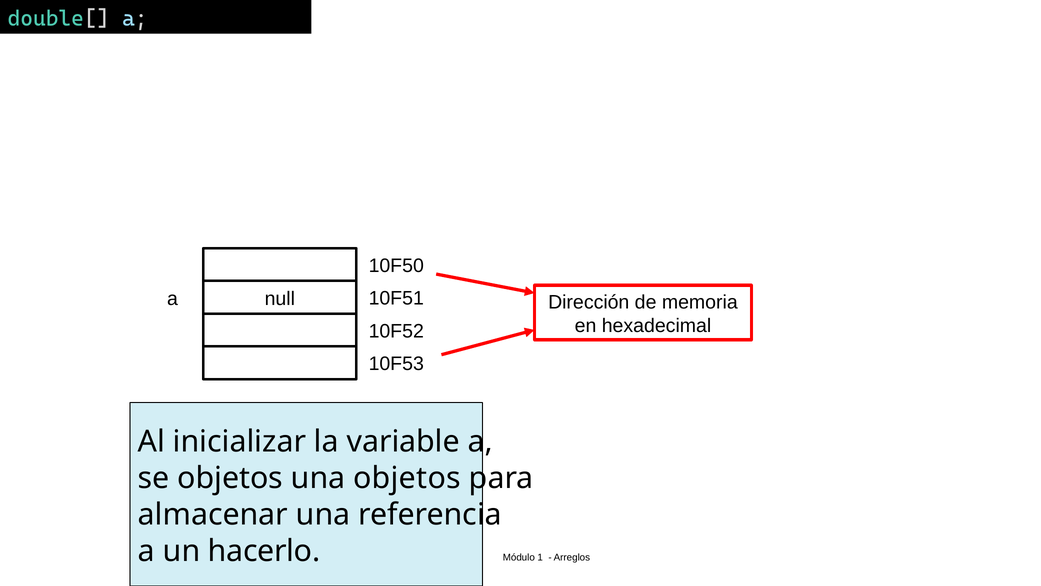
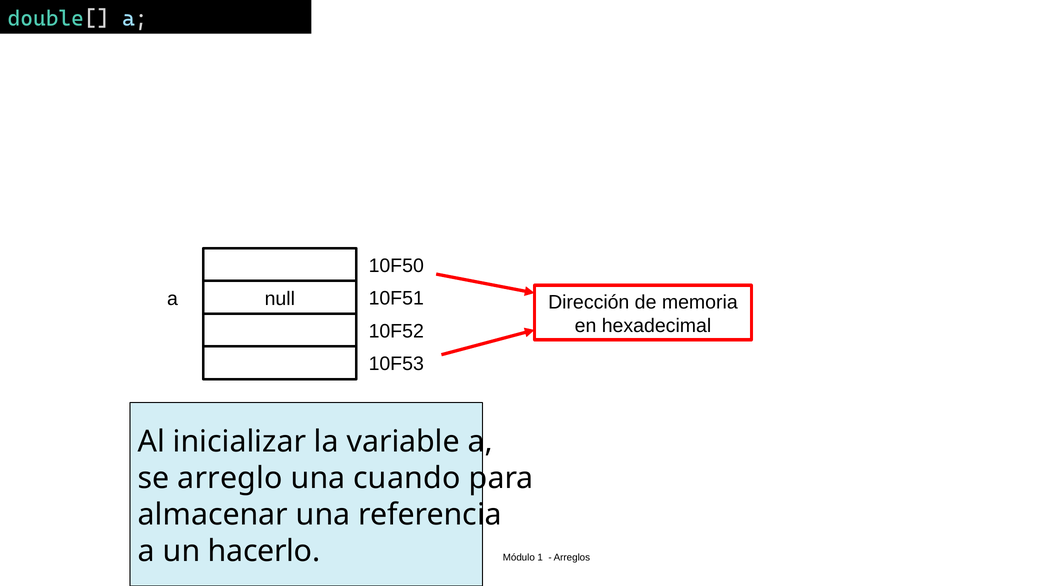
se objetos: objetos -> arreglo
una objetos: objetos -> cuando
